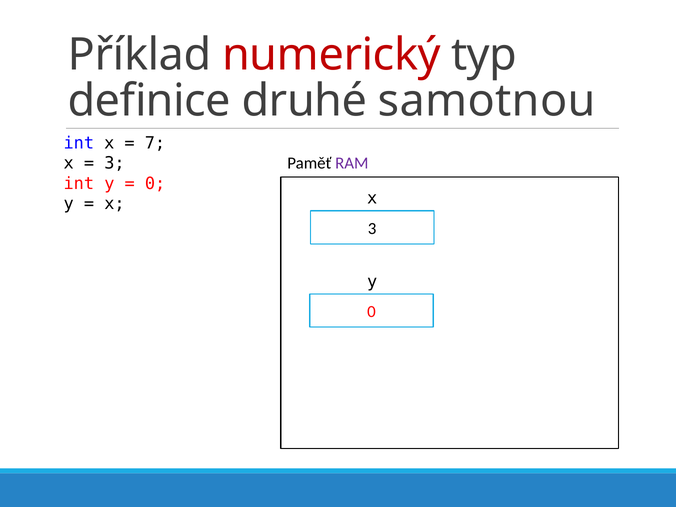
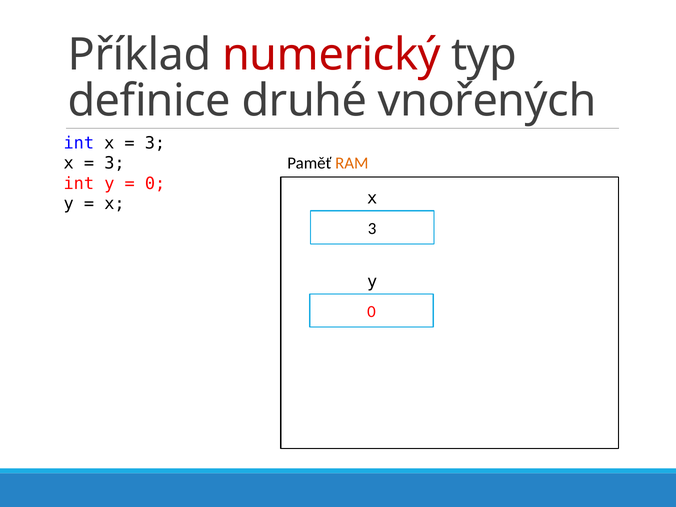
samotnou: samotnou -> vnořených
7 at (155, 143): 7 -> 3
RAM colour: purple -> orange
